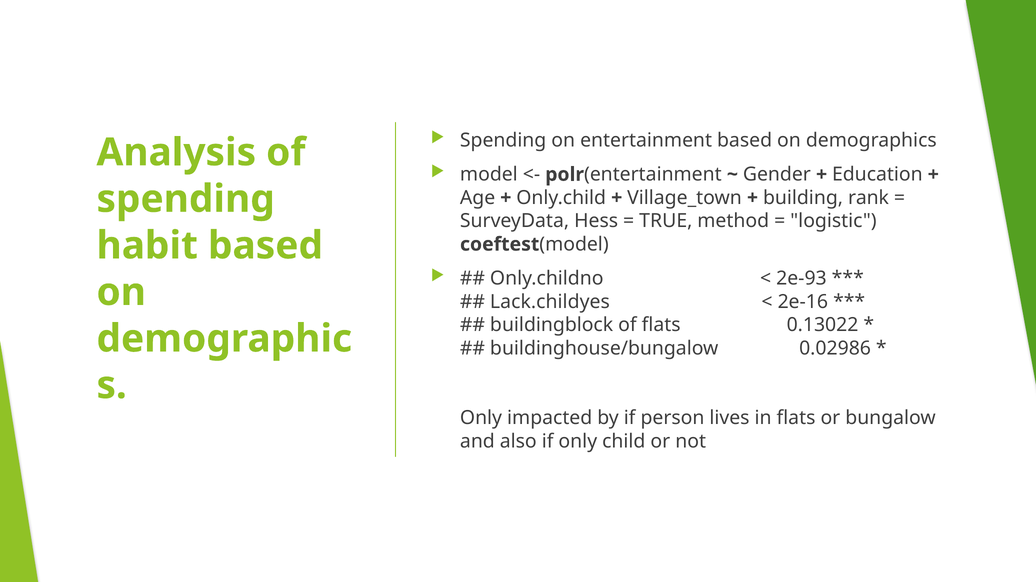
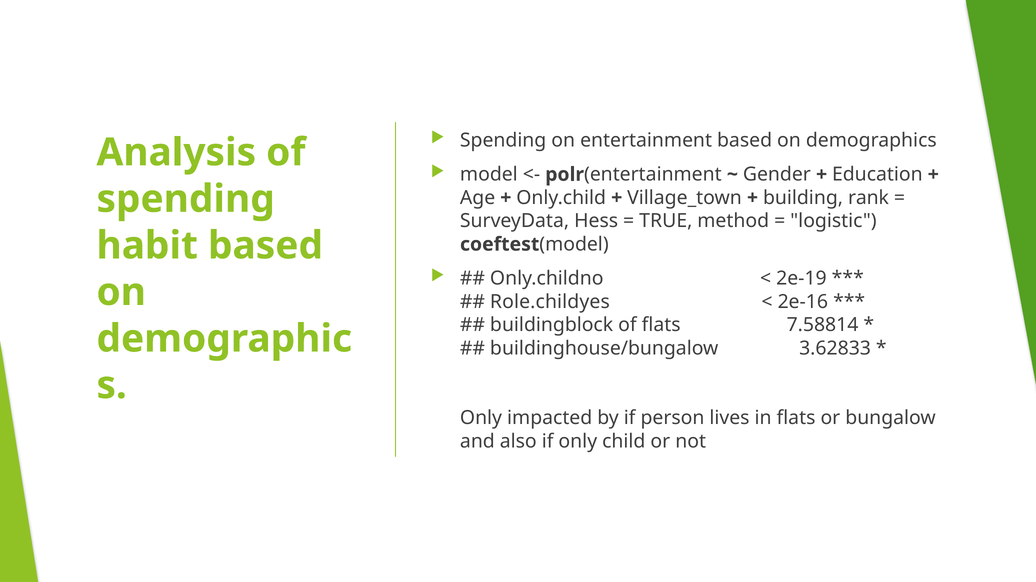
2e-93: 2e-93 -> 2e-19
Lack.childyes: Lack.childyes -> Role.childyes
0.13022: 0.13022 -> 7.58814
0.02986: 0.02986 -> 3.62833
